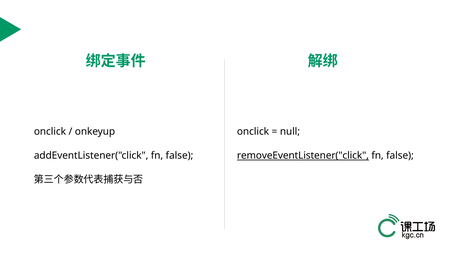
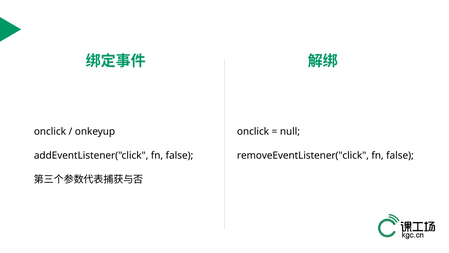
removeEventListener("click underline: present -> none
